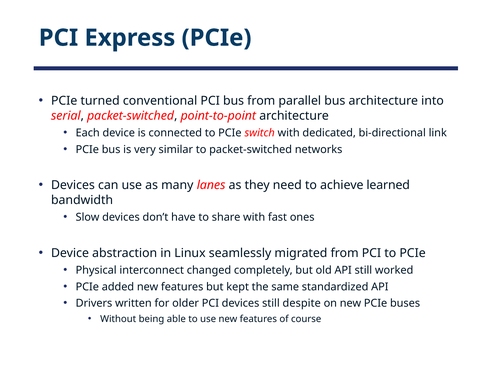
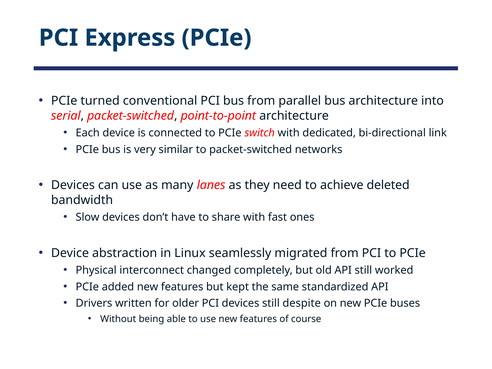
learned: learned -> deleted
